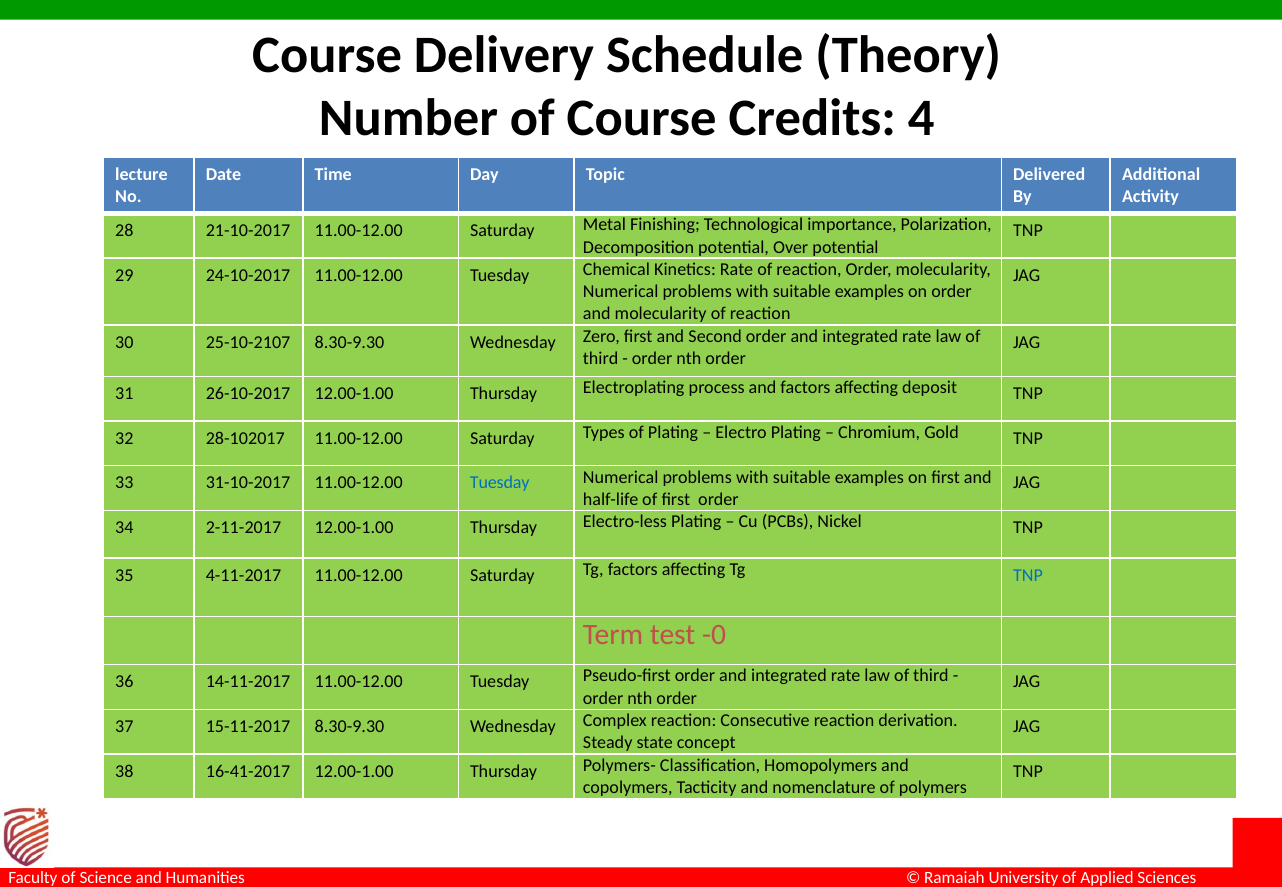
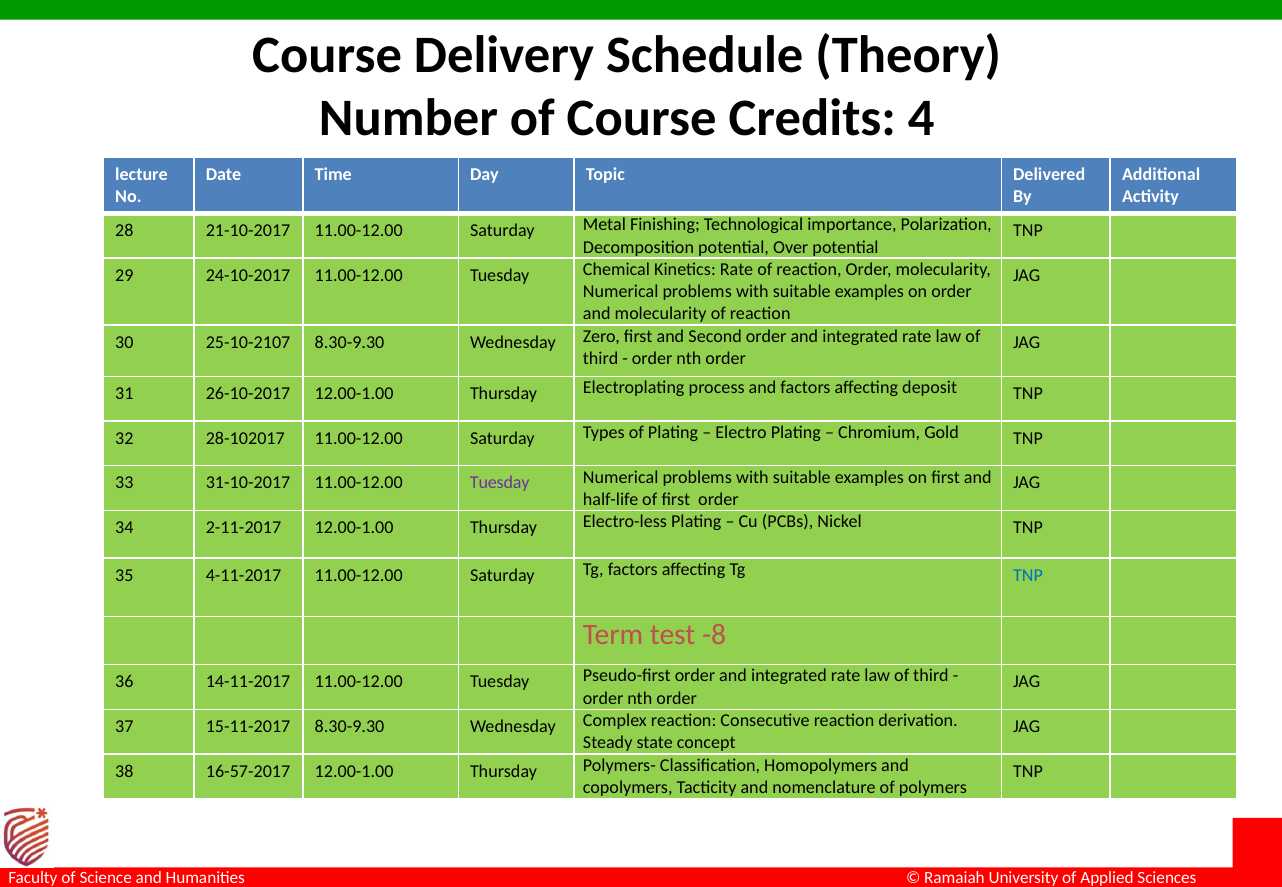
Tuesday at (500, 483) colour: blue -> purple
-0: -0 -> -8
16-41-2017: 16-41-2017 -> 16-57-2017
